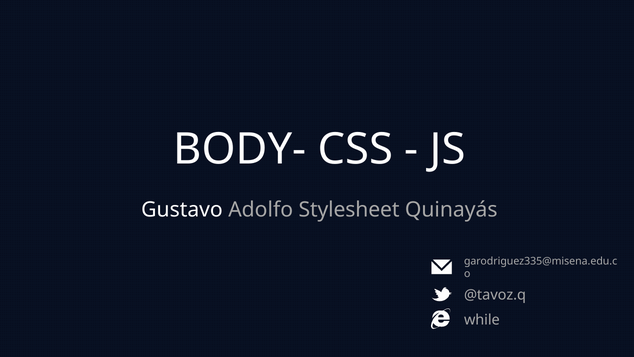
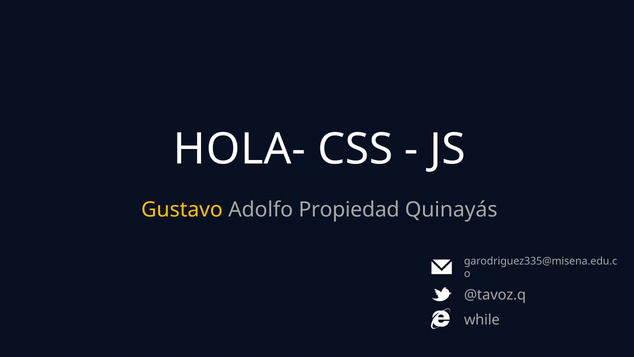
BODY-: BODY- -> HOLA-
Gustavo colour: white -> yellow
Stylesheet: Stylesheet -> Propiedad
